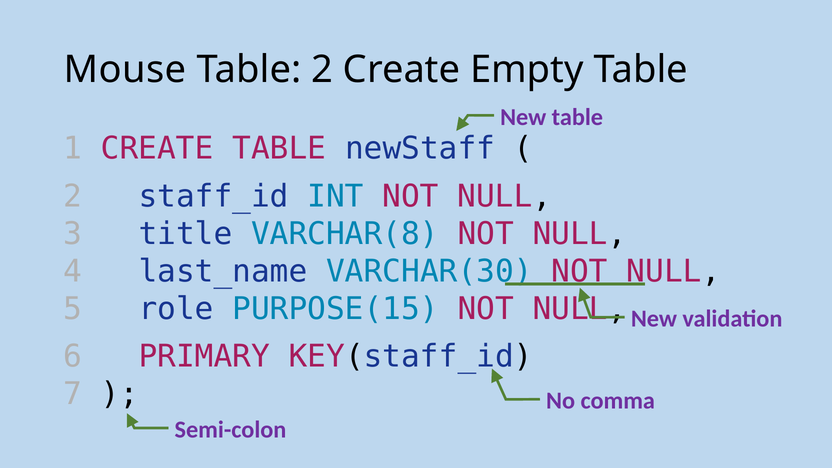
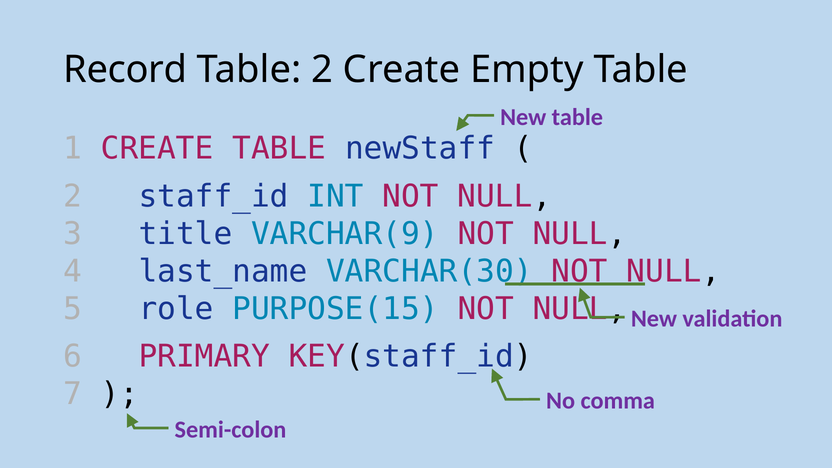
Mouse: Mouse -> Record
VARCHAR(8: VARCHAR(8 -> VARCHAR(9
